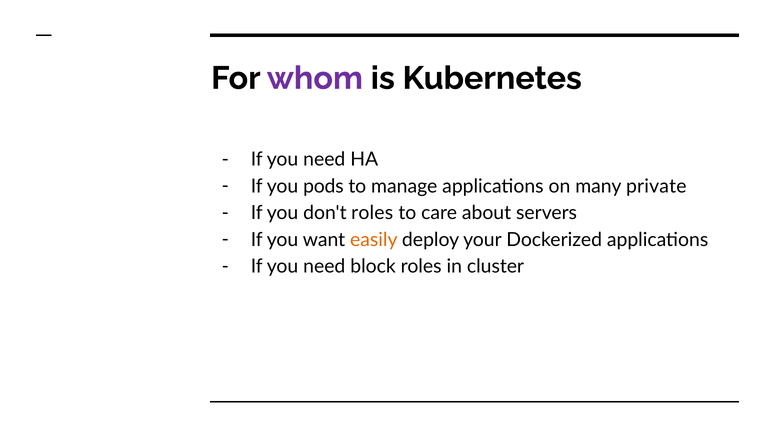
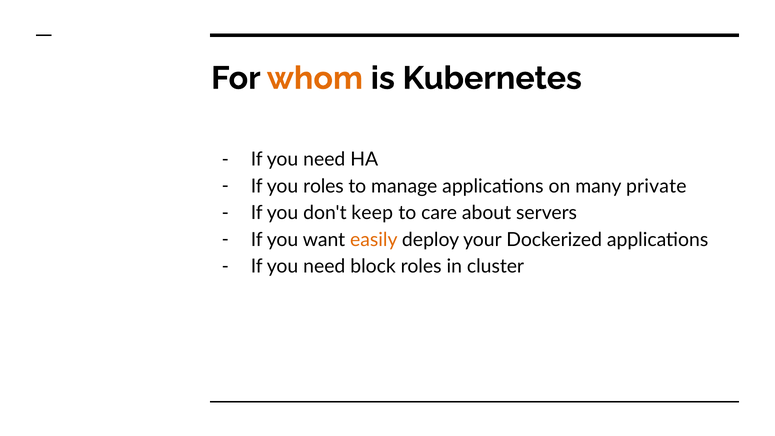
whom colour: purple -> orange
you pods: pods -> roles
don't roles: roles -> keep
